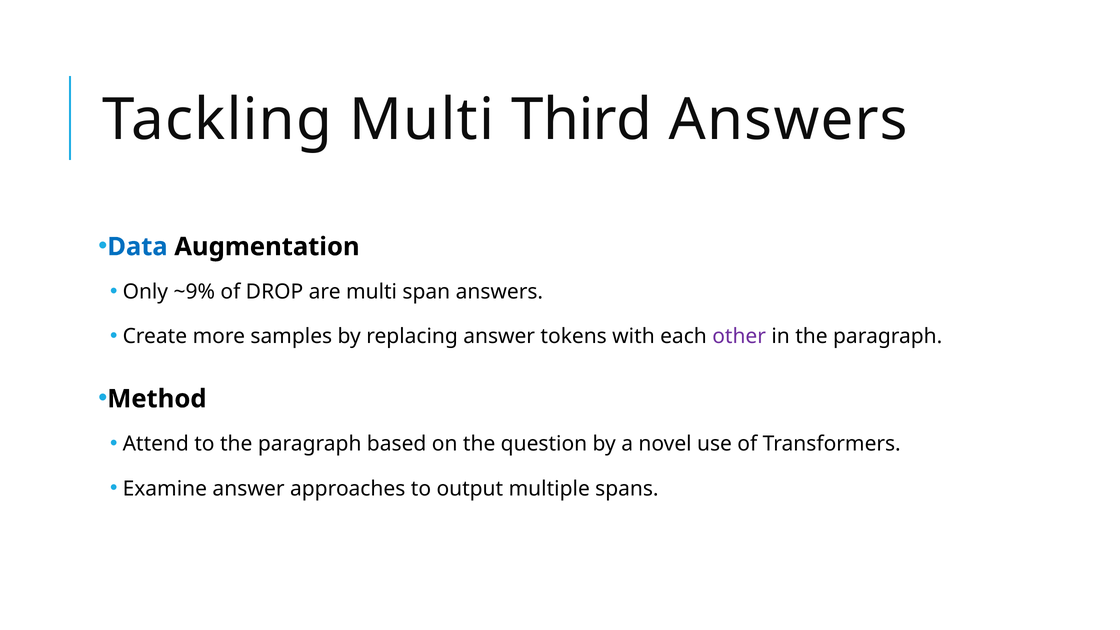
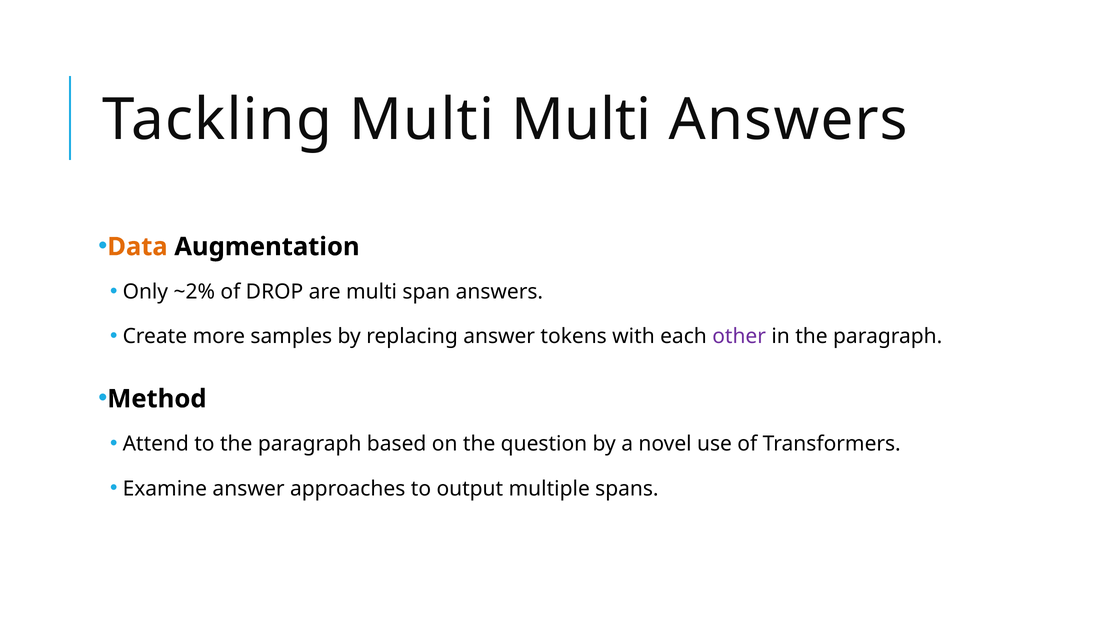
Multi Third: Third -> Multi
Data colour: blue -> orange
~9%: ~9% -> ~2%
